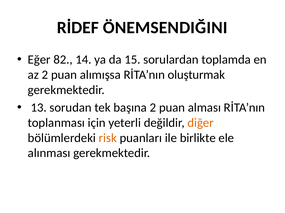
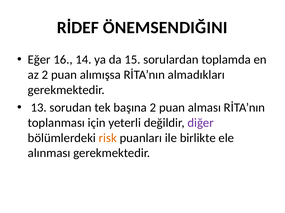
82: 82 -> 16
oluşturmak: oluşturmak -> almadıkları
diğer colour: orange -> purple
